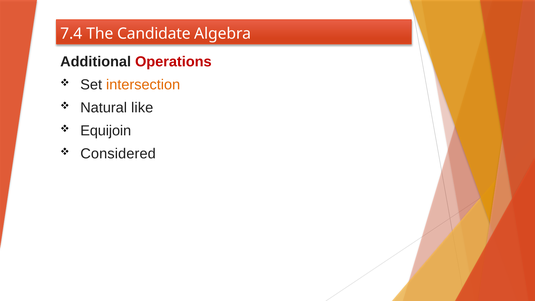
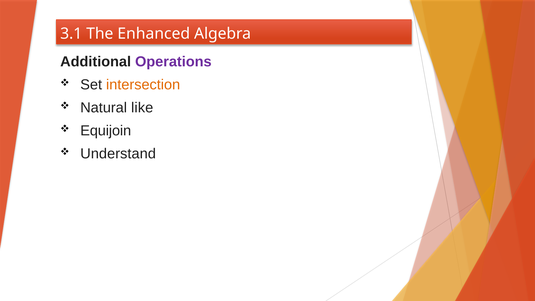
7.4: 7.4 -> 3.1
Candidate: Candidate -> Enhanced
Operations colour: red -> purple
Considered: Considered -> Understand
